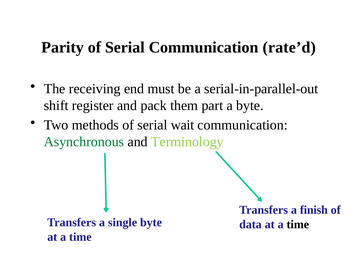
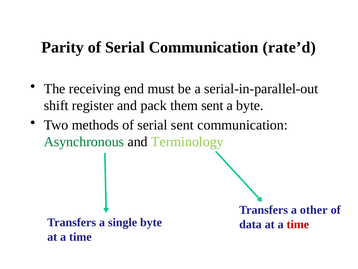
them part: part -> sent
serial wait: wait -> sent
finish: finish -> other
time at (298, 224) colour: black -> red
